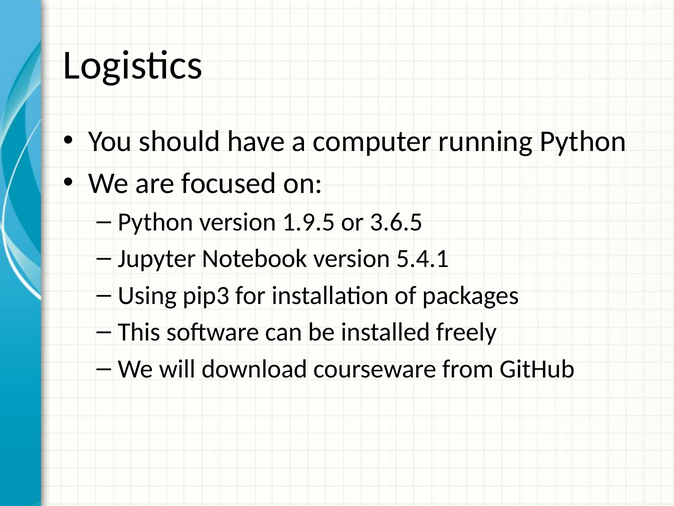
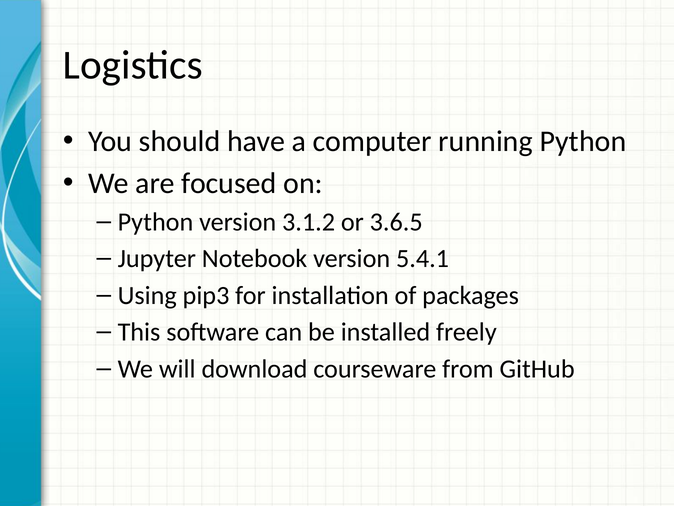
1.9.5: 1.9.5 -> 3.1.2
